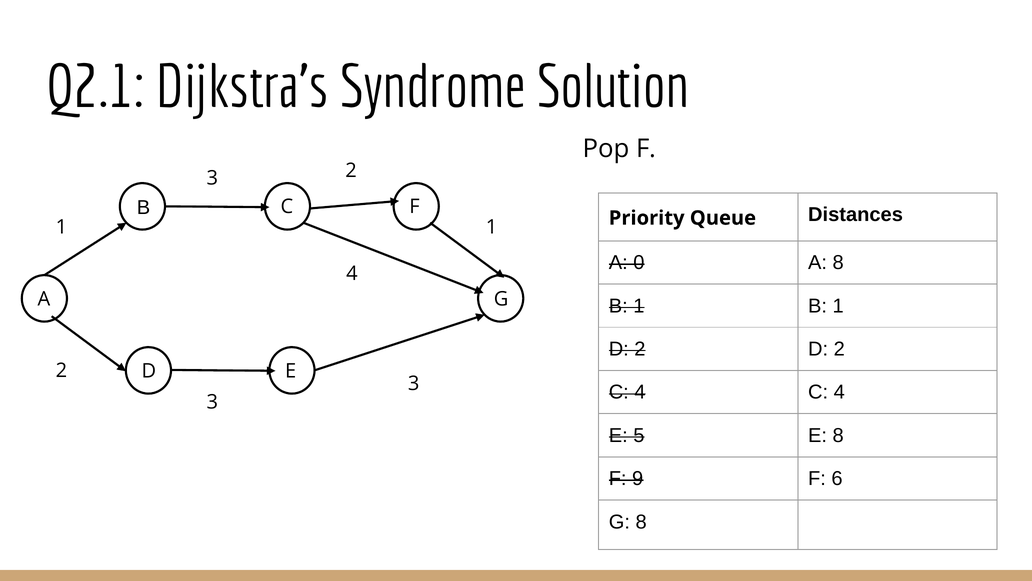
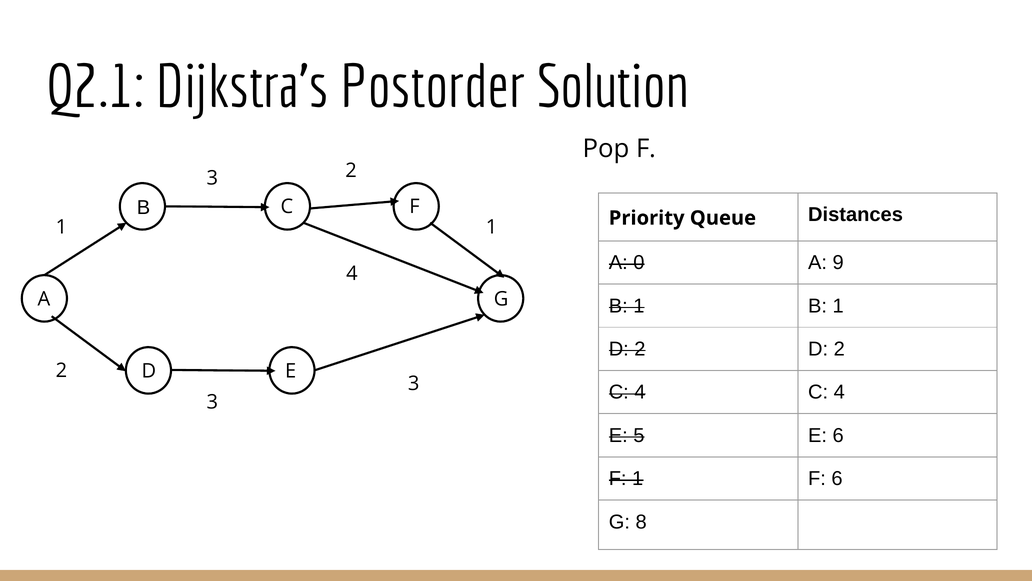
Syndrome: Syndrome -> Postorder
A 8: 8 -> 9
E 8: 8 -> 6
F 9: 9 -> 1
